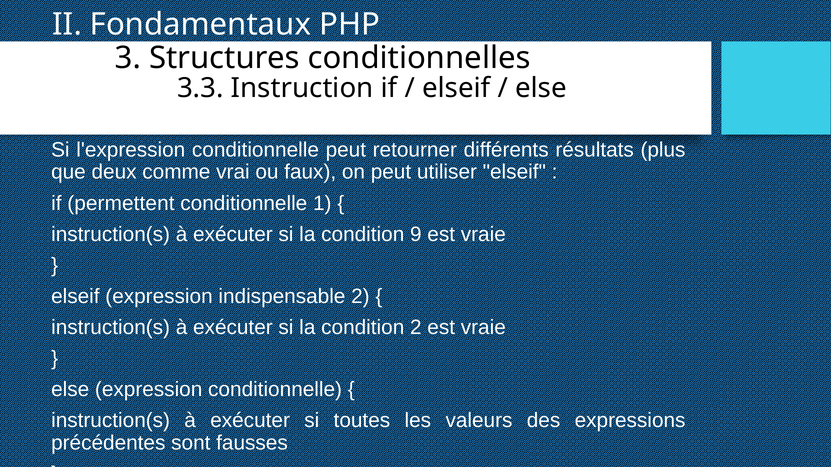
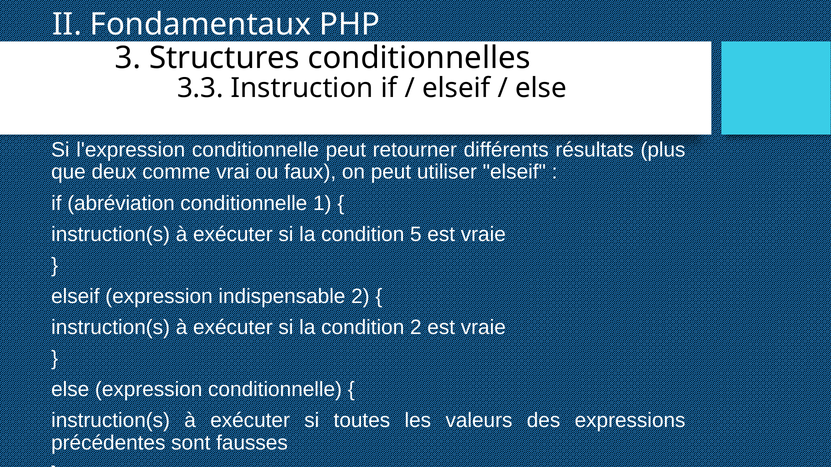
permettent: permettent -> abréviation
9: 9 -> 5
